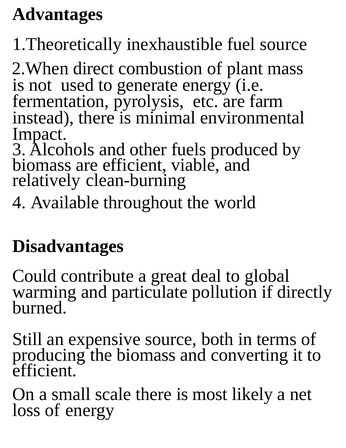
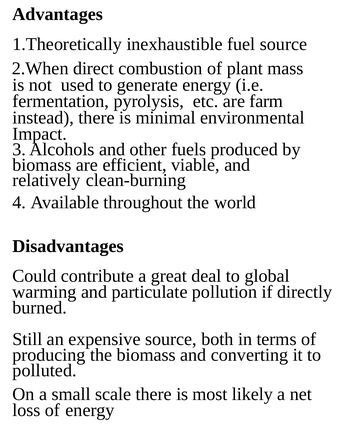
efficient at (45, 370): efficient -> polluted
